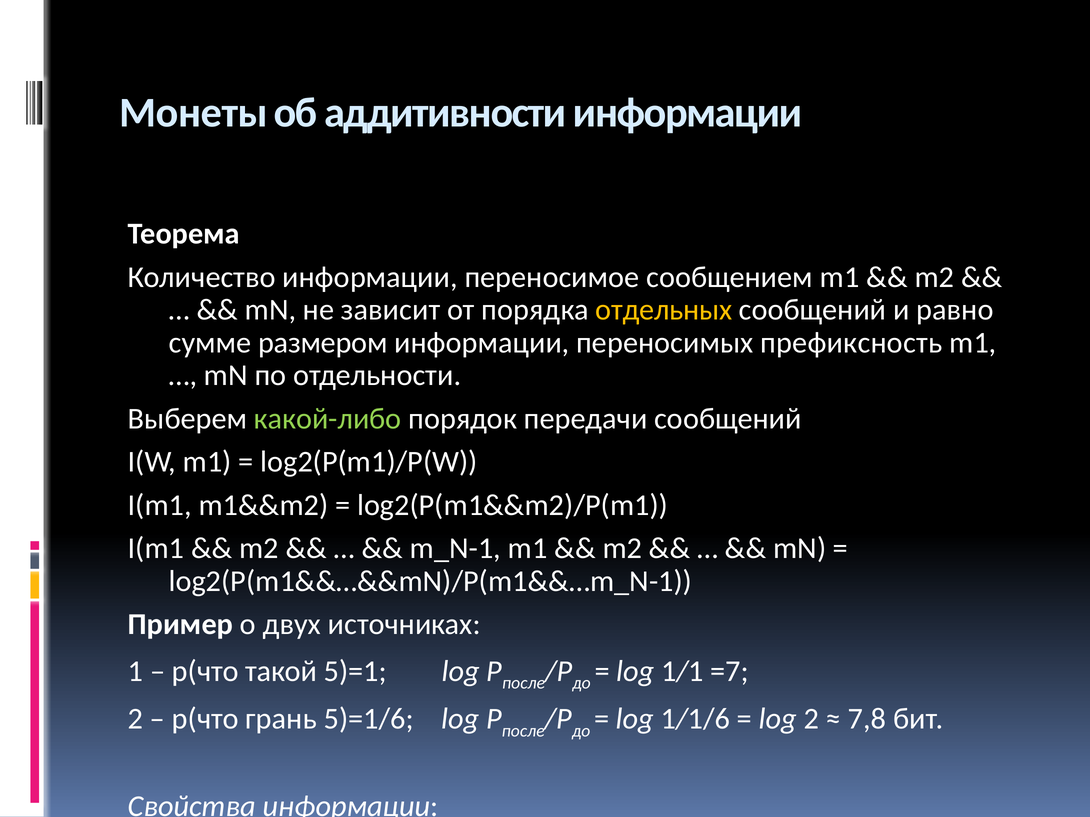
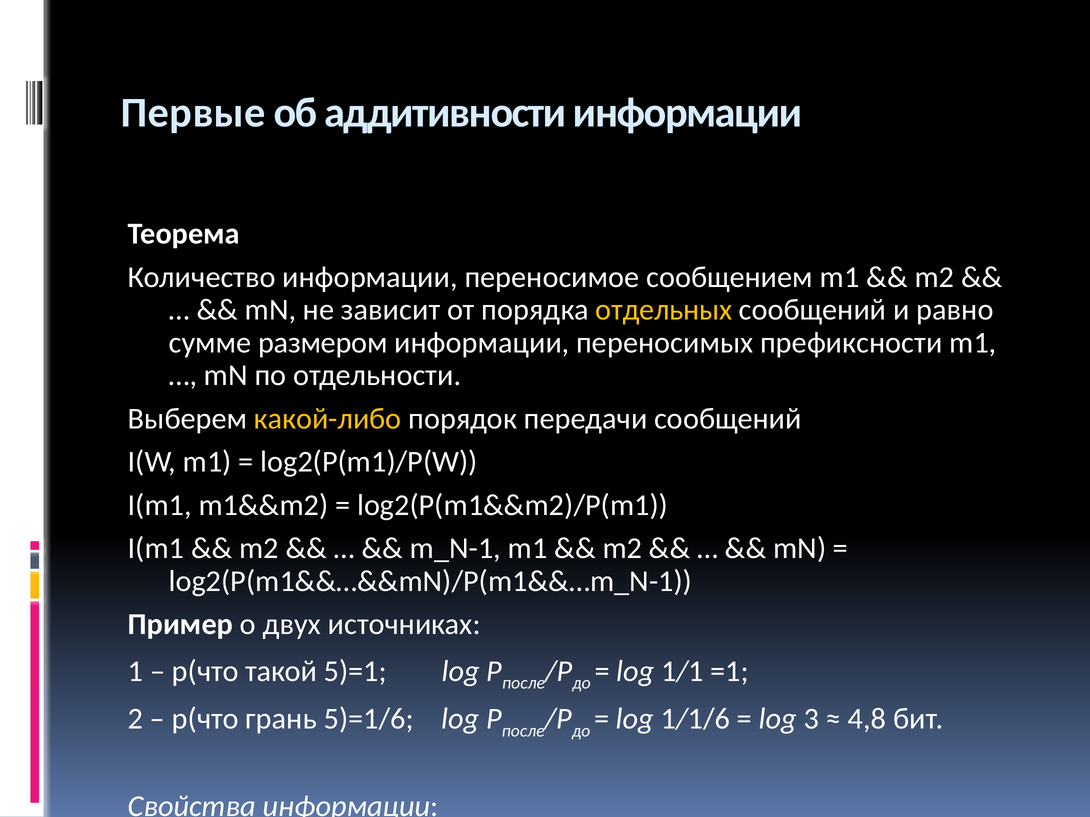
Монеты: Монеты -> Первые
префиксность: префиксность -> префиксности
какой-либо colour: light green -> yellow
=7: =7 -> =1
log 2: 2 -> 3
7,8: 7,8 -> 4,8
